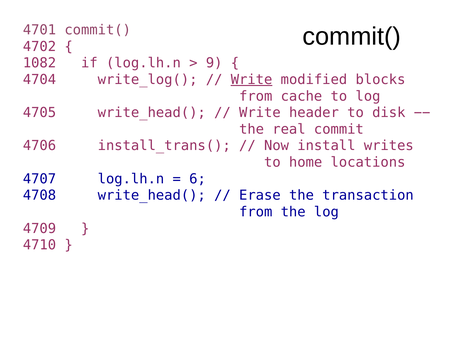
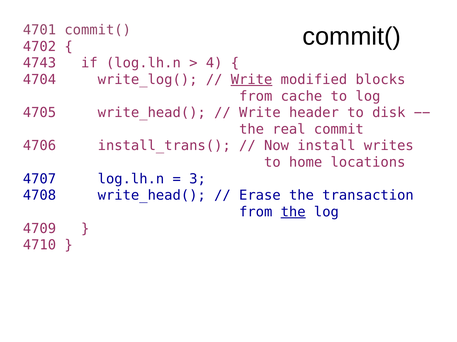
1082: 1082 -> 4743
9: 9 -> 4
6: 6 -> 3
the at (293, 212) underline: none -> present
